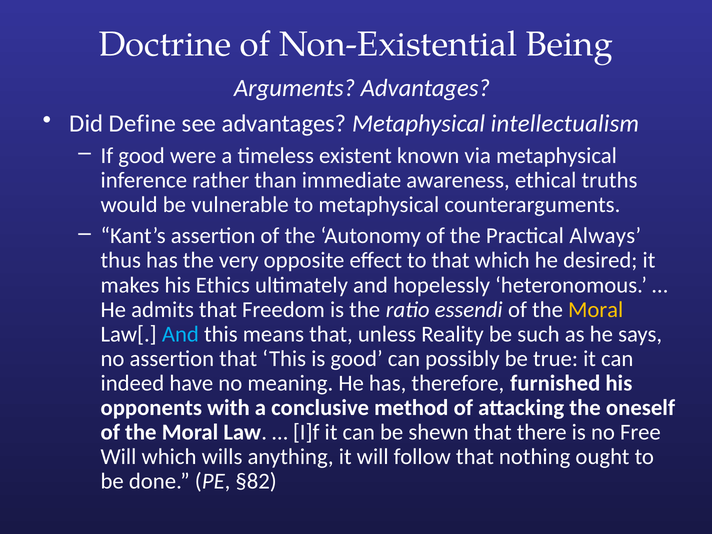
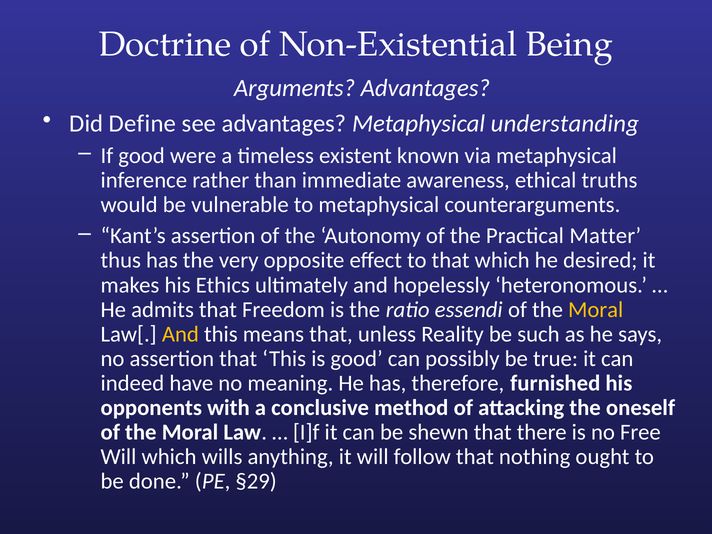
intellectualism: intellectualism -> understanding
Always: Always -> Matter
And at (180, 334) colour: light blue -> yellow
§82: §82 -> §29
